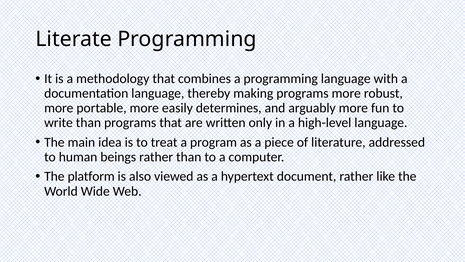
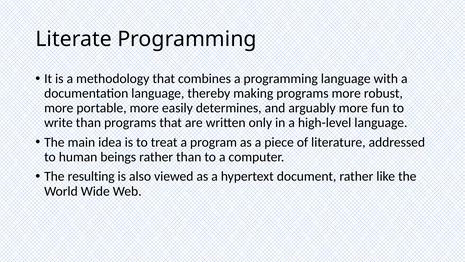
platform: platform -> resulting
